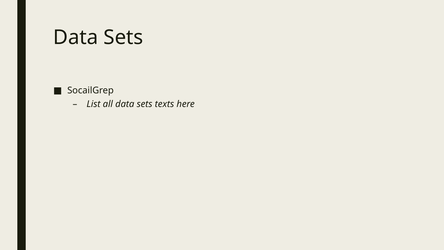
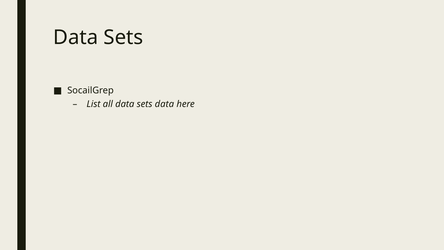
sets texts: texts -> data
